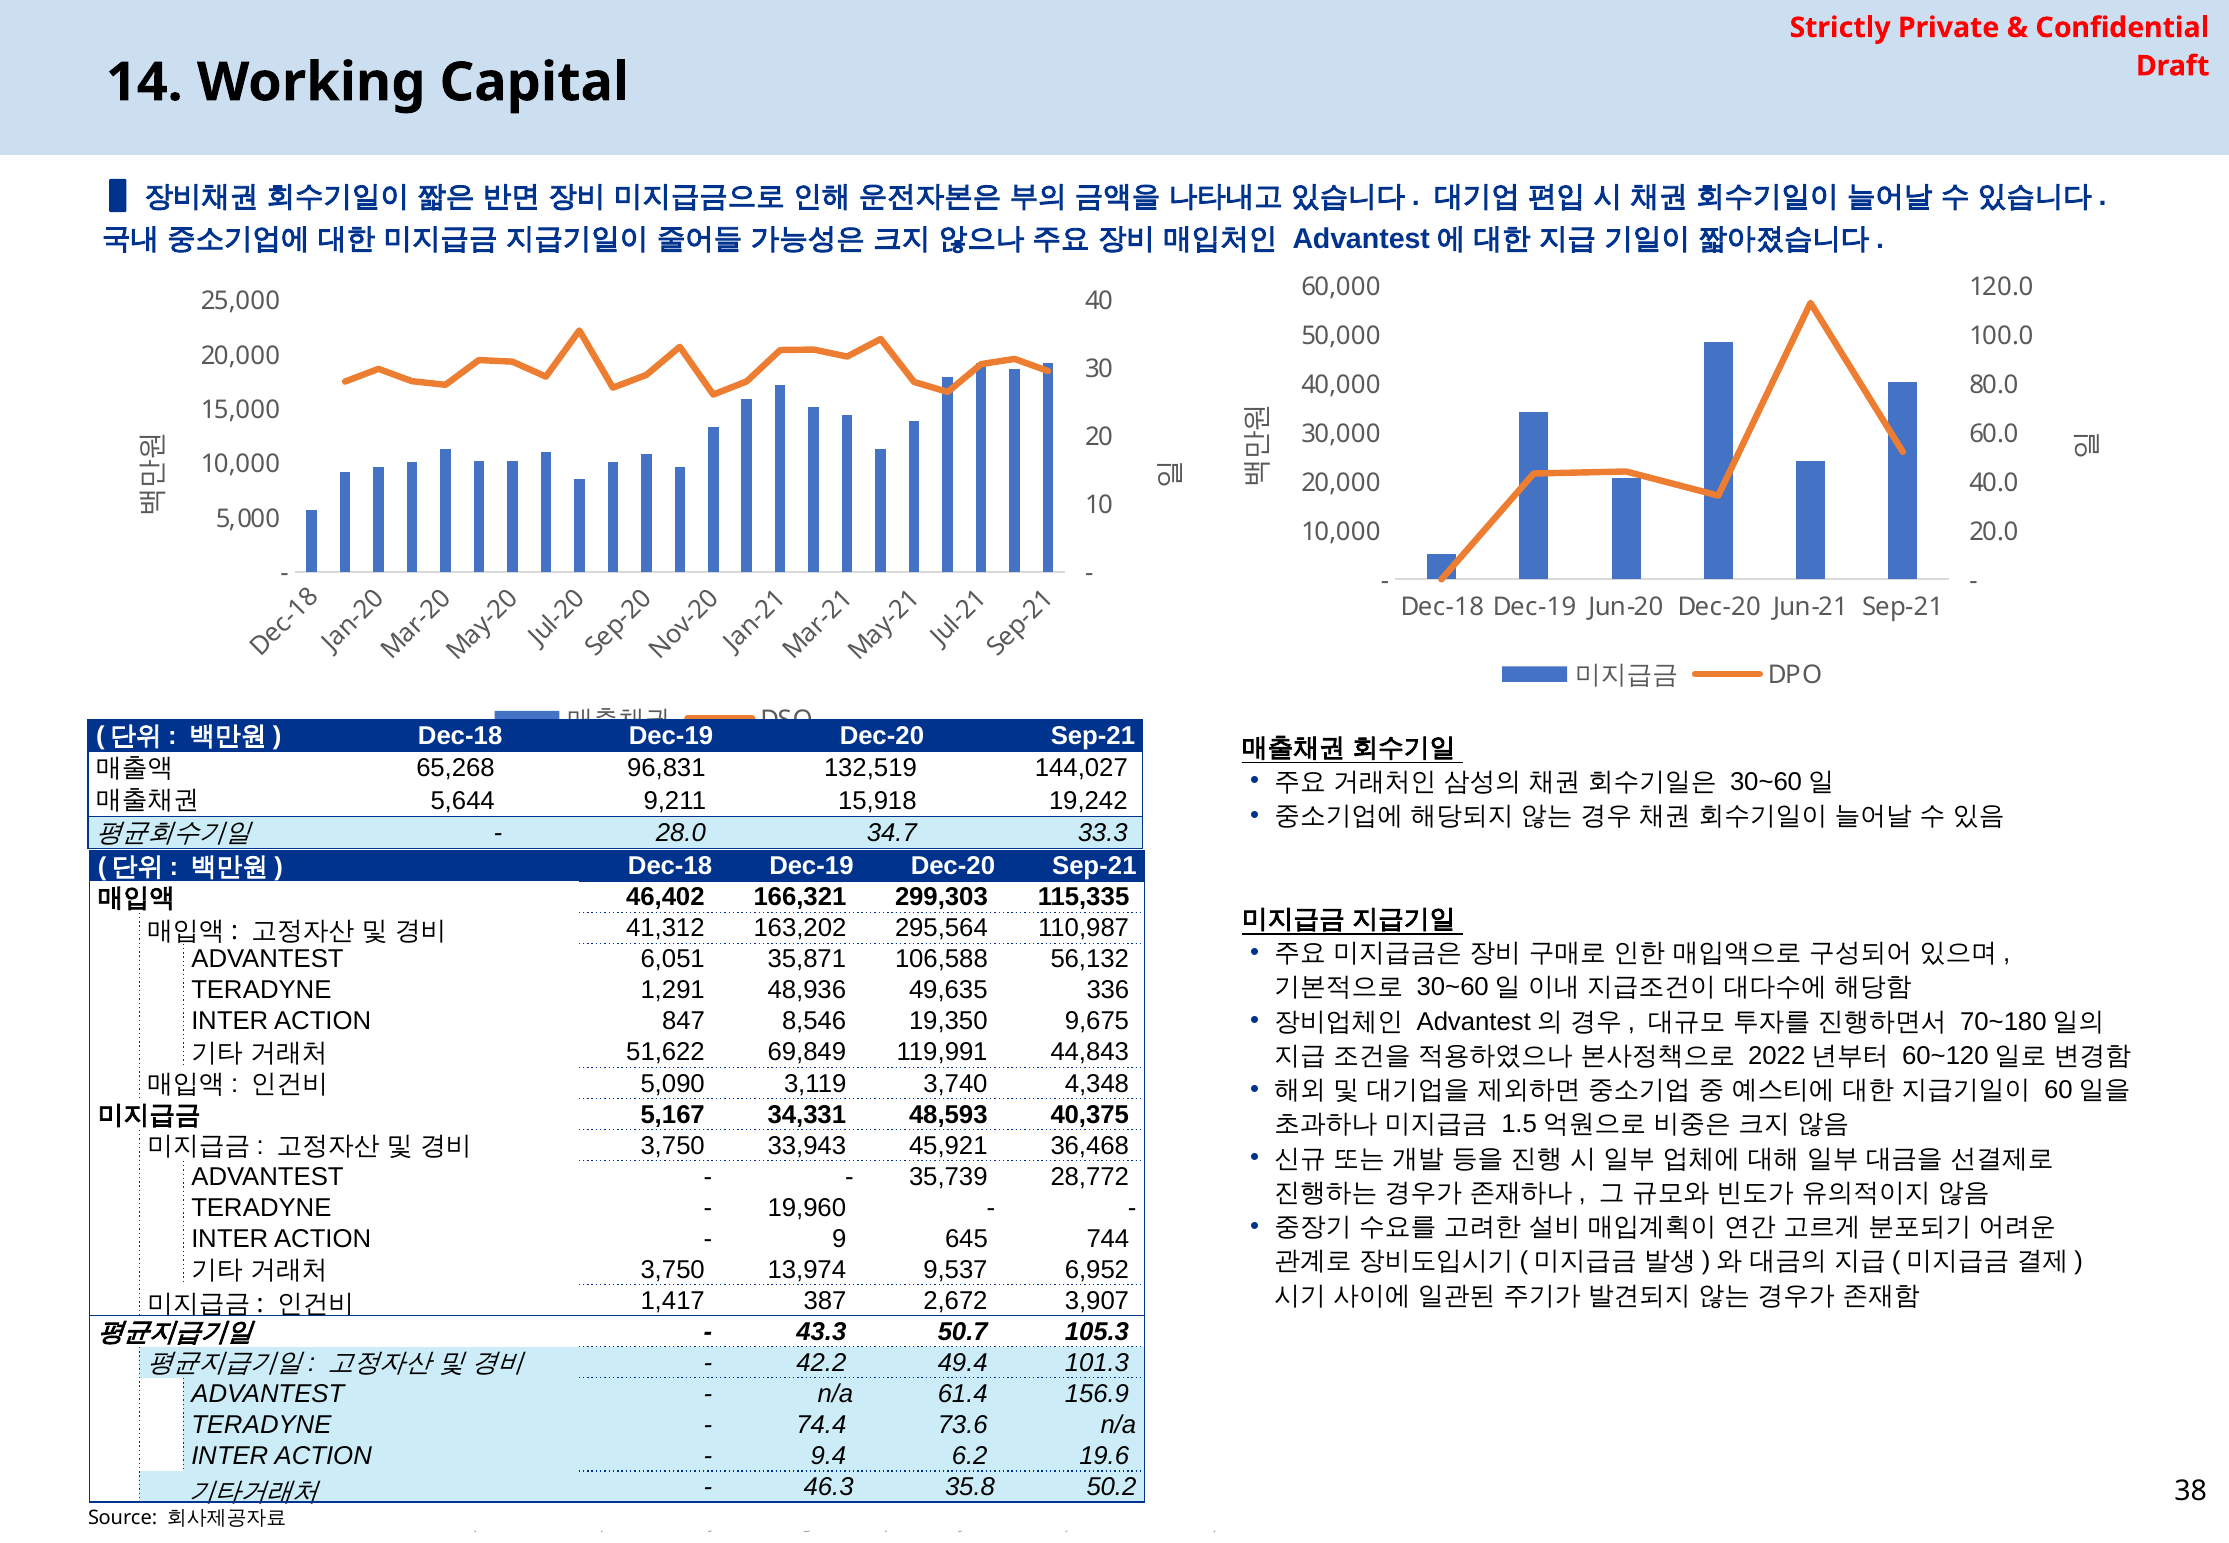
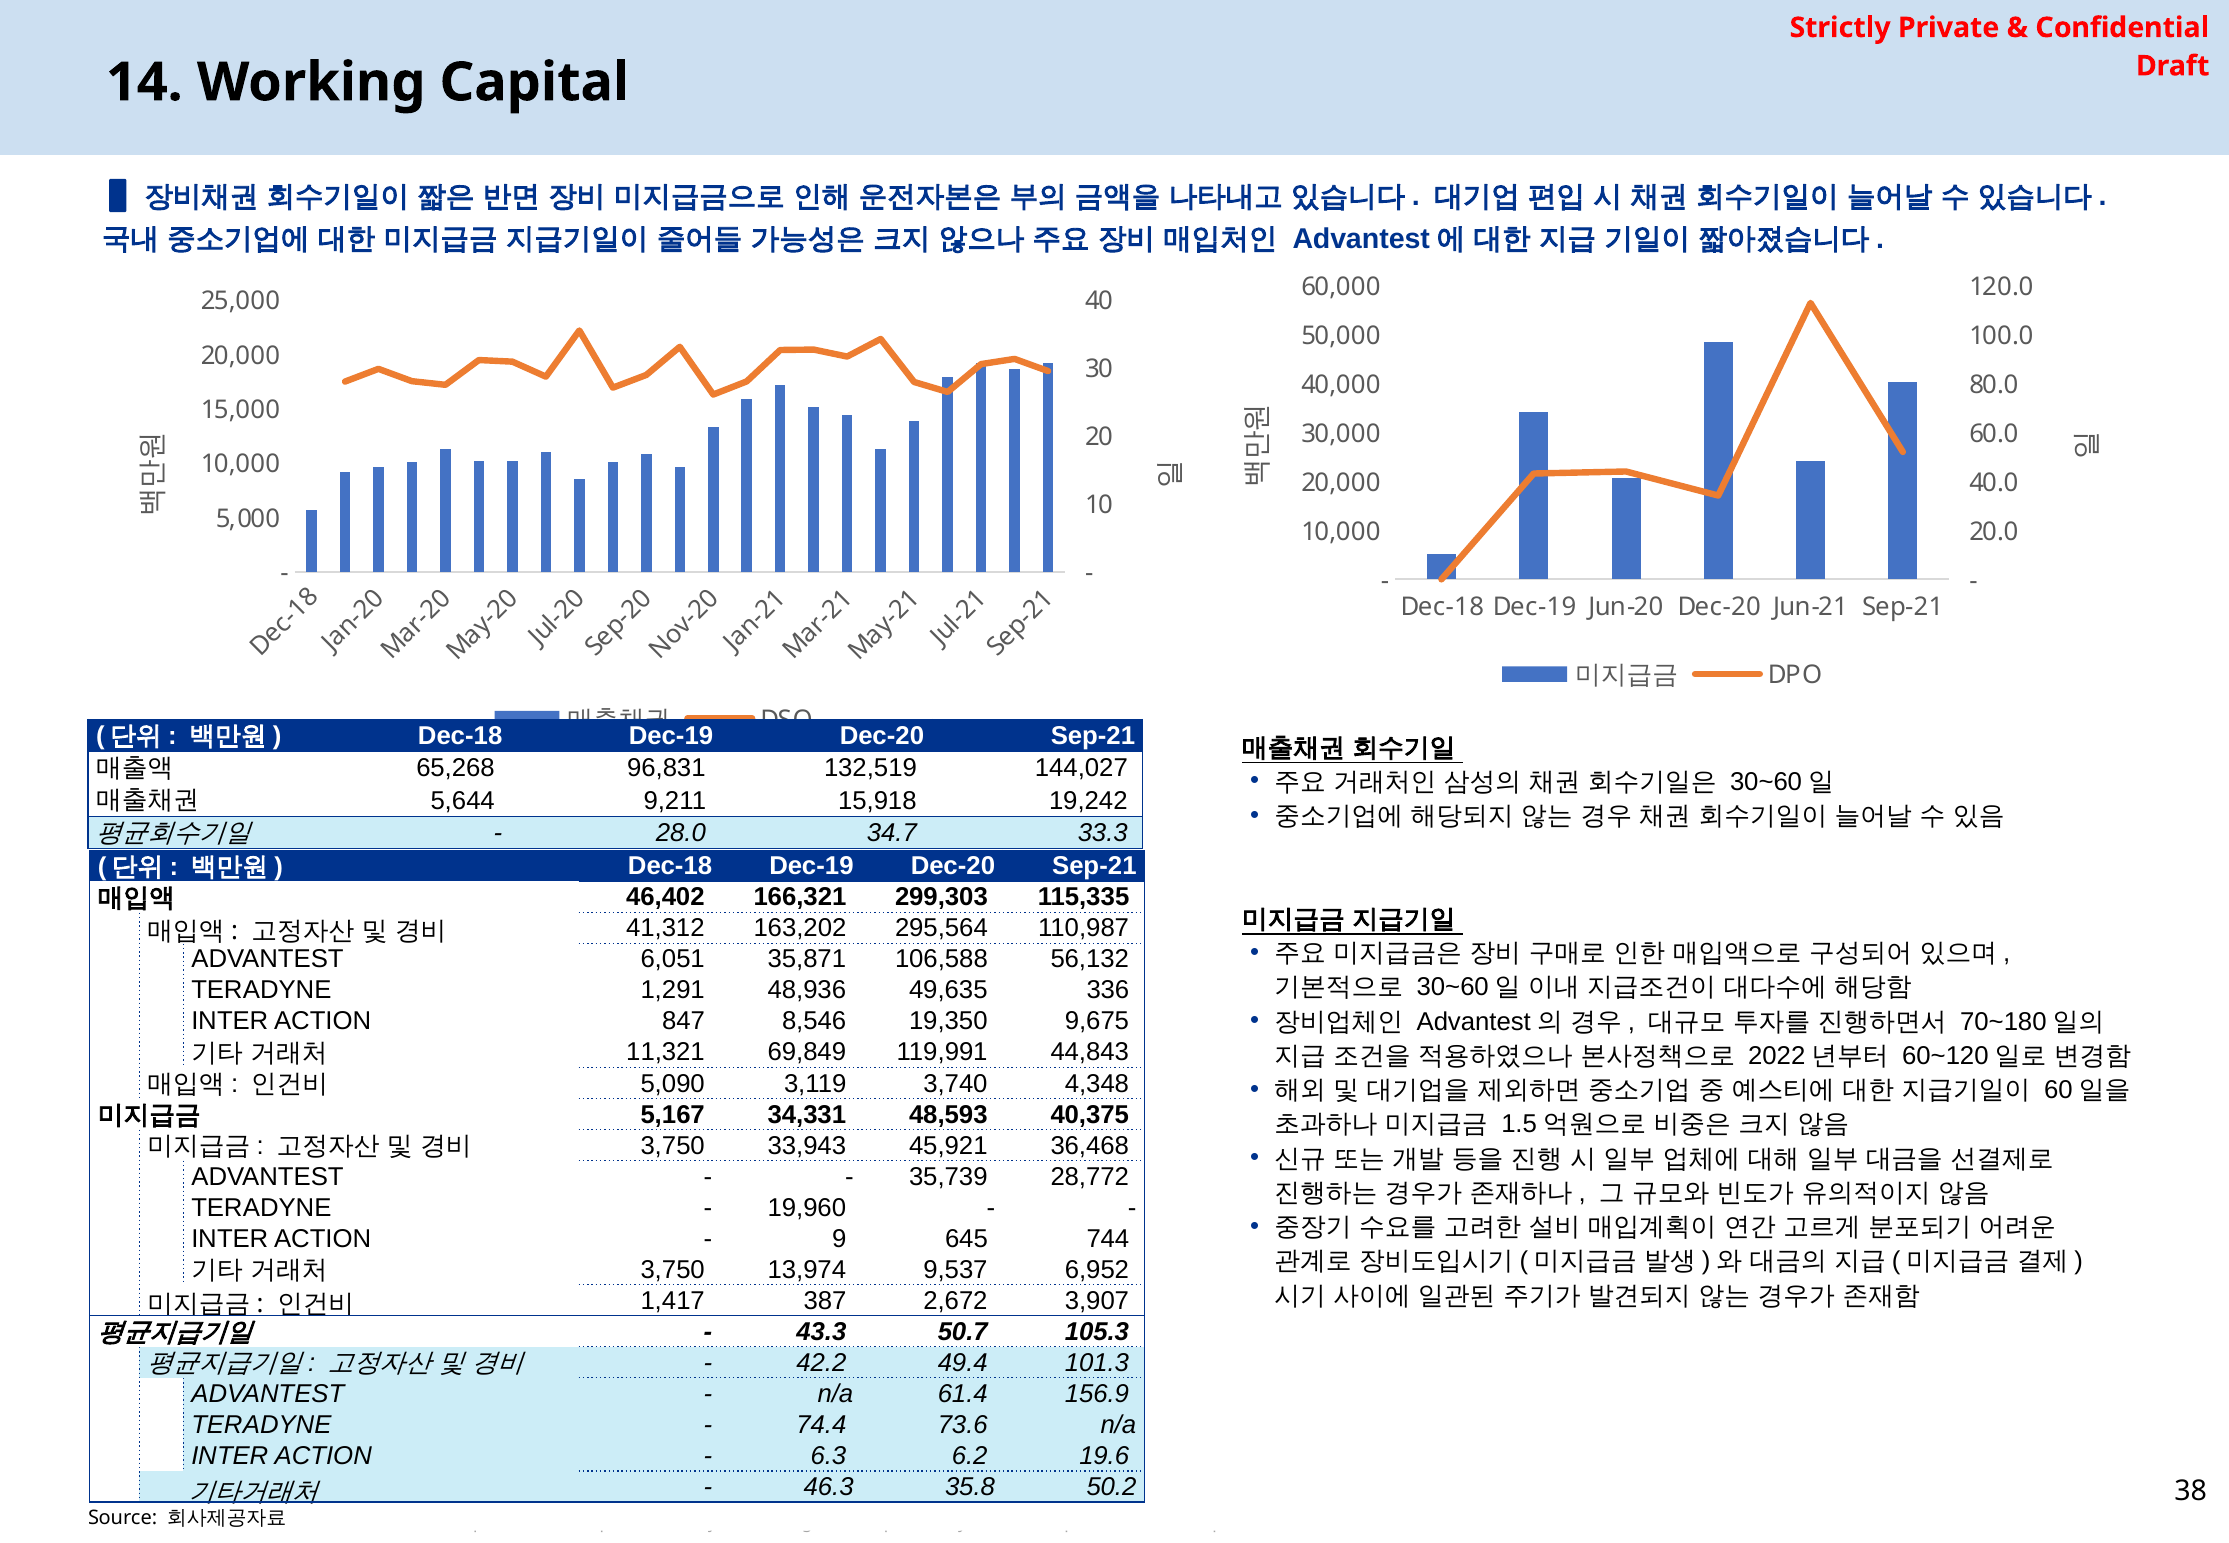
51,622: 51,622 -> 11,321
9.4: 9.4 -> 6.3
